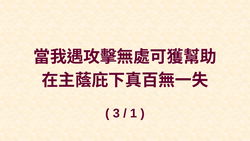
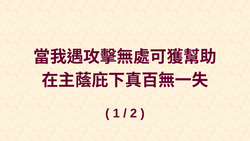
3: 3 -> 1
1: 1 -> 2
